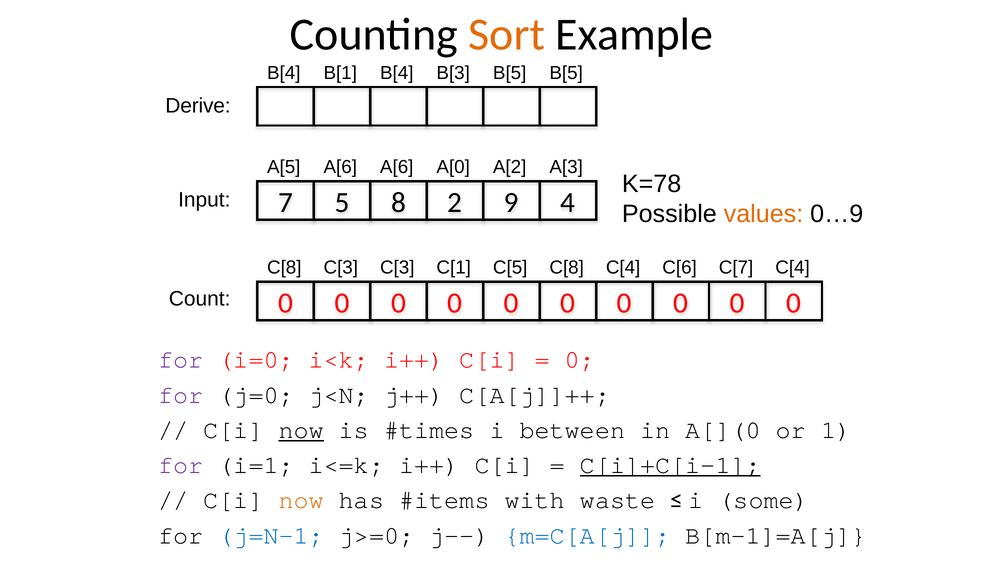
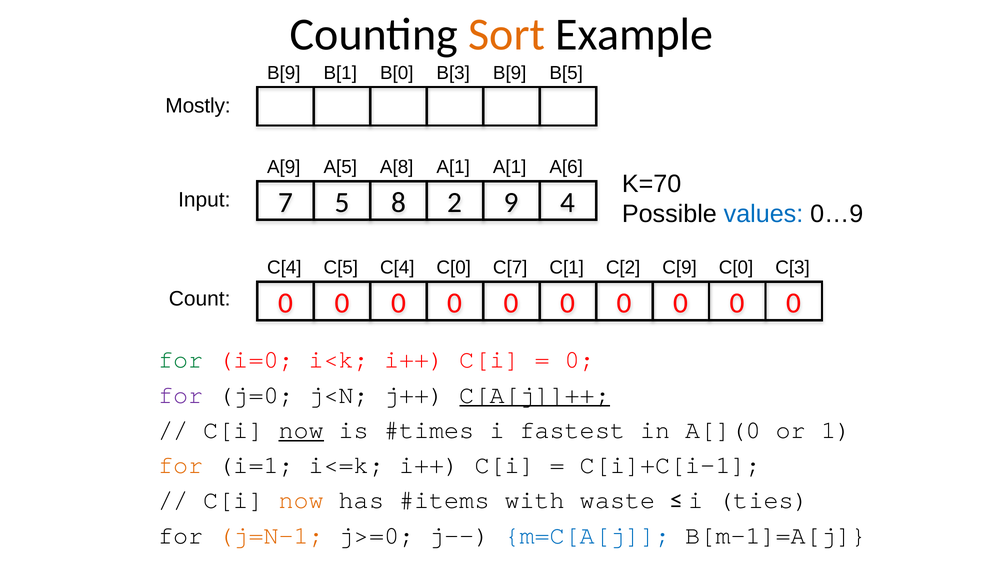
B[4 at (284, 73): B[4 -> B[9
B[1 B[4: B[4 -> B[0
B[3 B[5: B[5 -> B[9
Derive: Derive -> Mostly
A[5: A[5 -> A[9
A[6 at (340, 167): A[6 -> A[5
A[6 at (397, 167): A[6 -> A[8
A[0 at (453, 167): A[0 -> A[1
A[2 at (510, 167): A[2 -> A[1
A[3: A[3 -> A[6
K=78: K=78 -> K=70
values colour: orange -> blue
C[8 at (284, 267): C[8 -> C[4
C[3 at (341, 267): C[3 -> C[5
C[3 at (397, 267): C[3 -> C[4
C[1 at (454, 267): C[1 -> C[0
C[5: C[5 -> C[7
C[8 at (567, 267): C[8 -> C[1
C[4 at (623, 267): C[4 -> C[2
C[6: C[6 -> C[9
C[7 at (736, 267): C[7 -> C[0
C[4 at (793, 267): C[4 -> C[3
for at (181, 359) colour: purple -> green
C[A[j]]++ underline: none -> present
between: between -> fastest
for at (181, 465) colour: purple -> orange
C[i]+C[i-1 underline: present -> none
some: some -> ties
j=N-1 colour: blue -> orange
